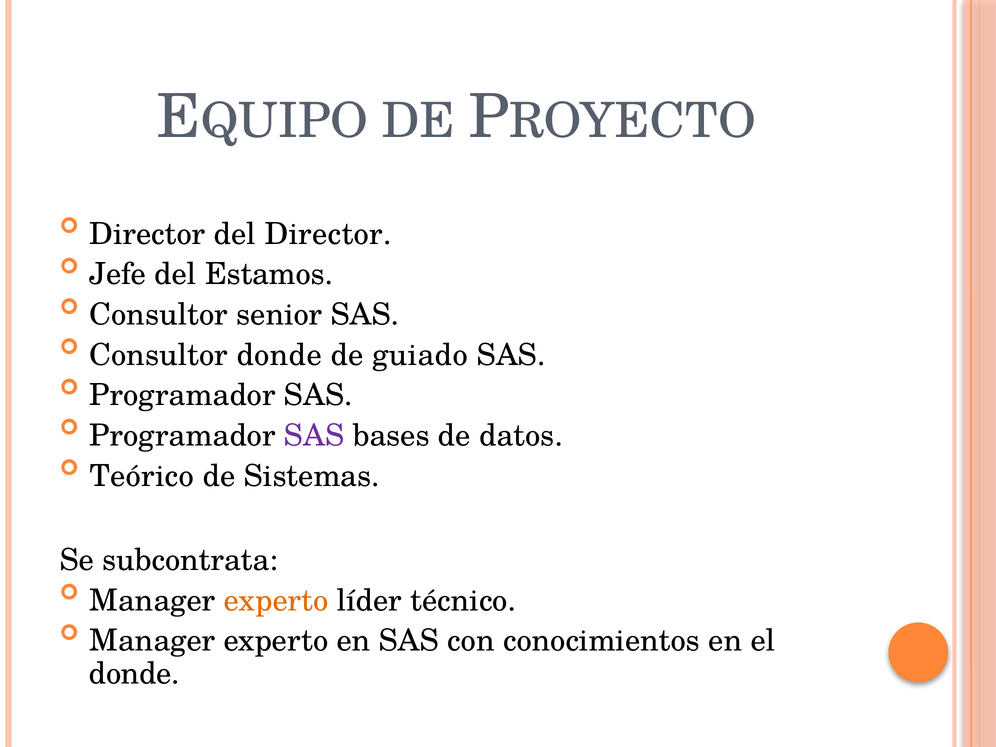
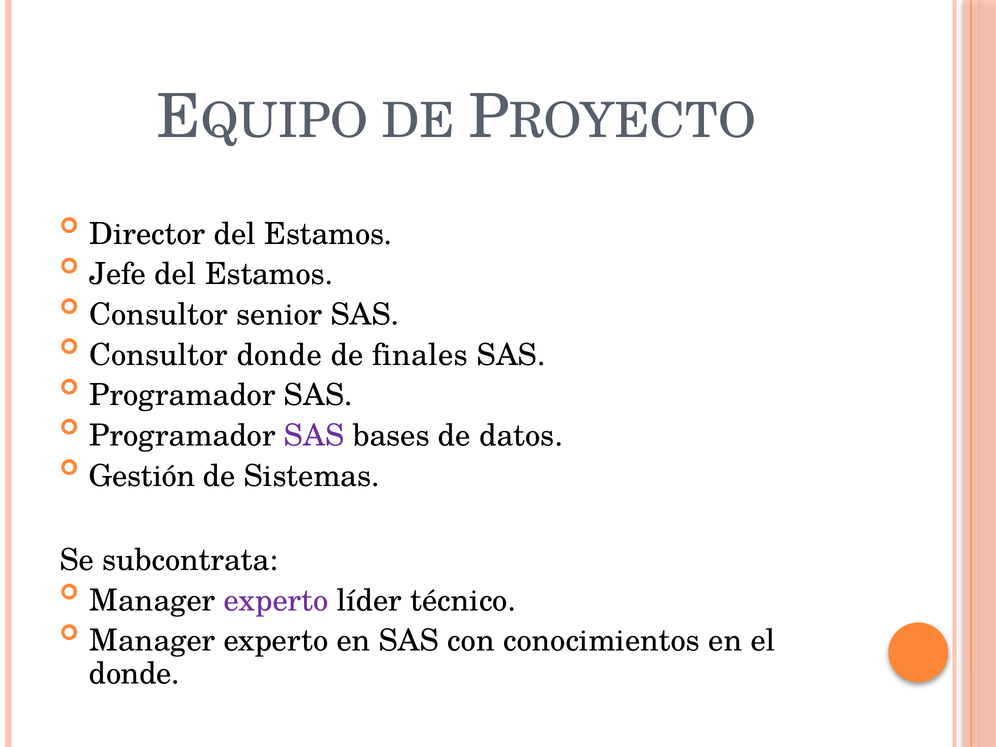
Director del Director: Director -> Estamos
guiado: guiado -> finales
Teórico: Teórico -> Gestión
experto at (276, 601) colour: orange -> purple
